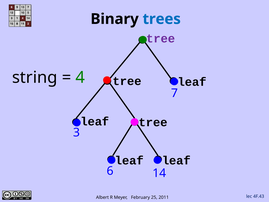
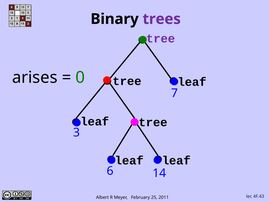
trees colour: blue -> purple
string: string -> arises
4: 4 -> 0
